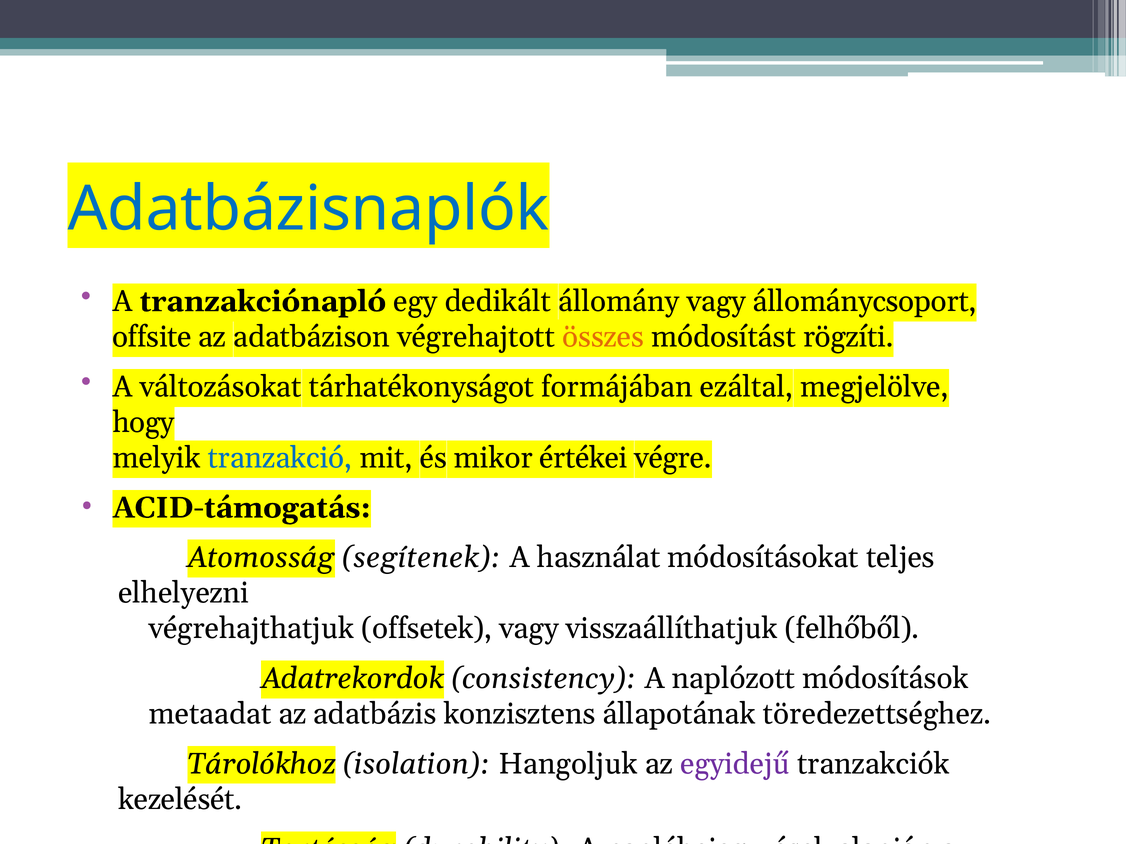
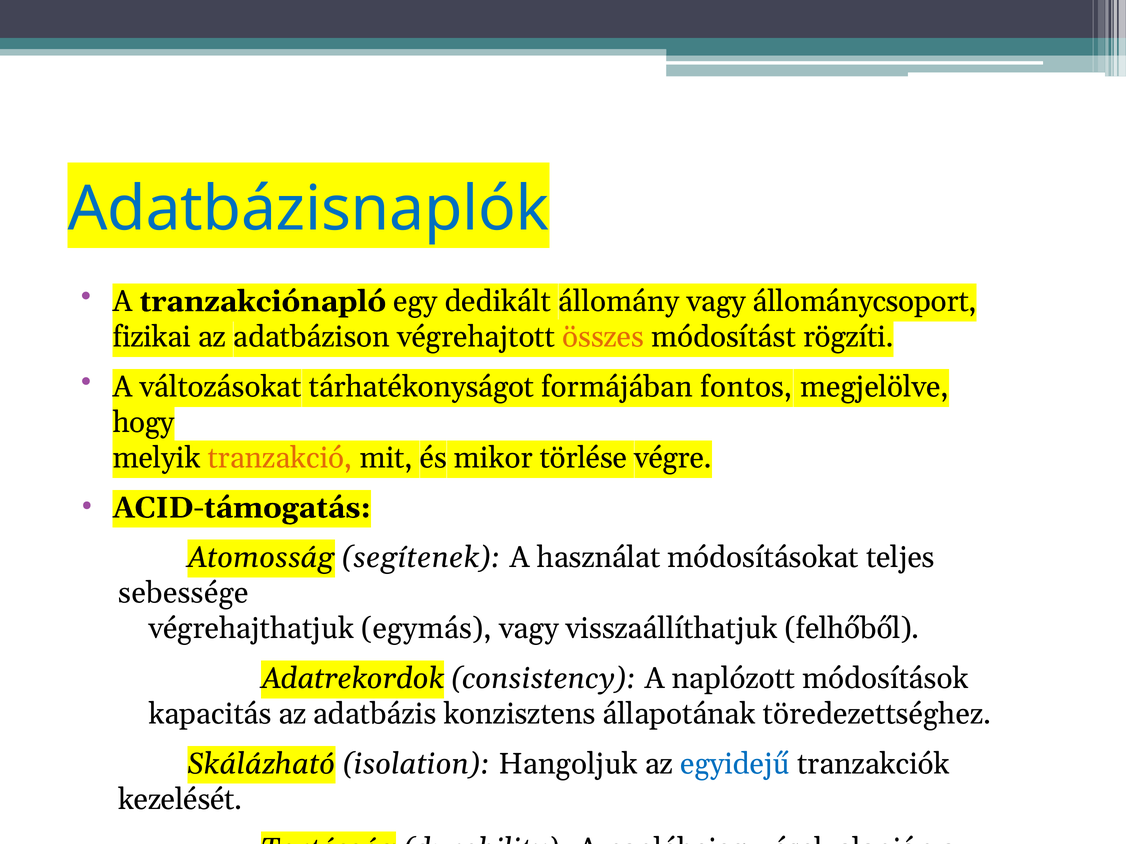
offsite: offsite -> fizikai
ezáltal: ezáltal -> fontos
tranzakció colour: blue -> orange
értékei: értékei -> törlése
elhelyezni: elhelyezni -> sebessége
offsetek: offsetek -> egymás
metaadat: metaadat -> kapacitás
Tárolókhoz: Tárolókhoz -> Skálázható
egyidejű colour: purple -> blue
